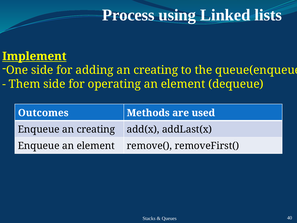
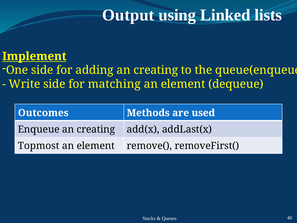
Process: Process -> Output
Them: Them -> Write
operating: operating -> matching
Enqueue at (39, 146): Enqueue -> Topmost
